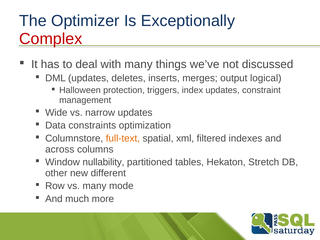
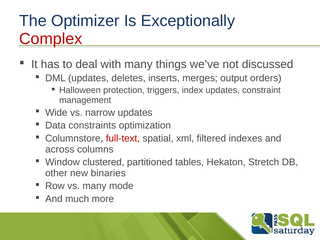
logical: logical -> orders
full-text colour: orange -> red
nullability: nullability -> clustered
different: different -> binaries
